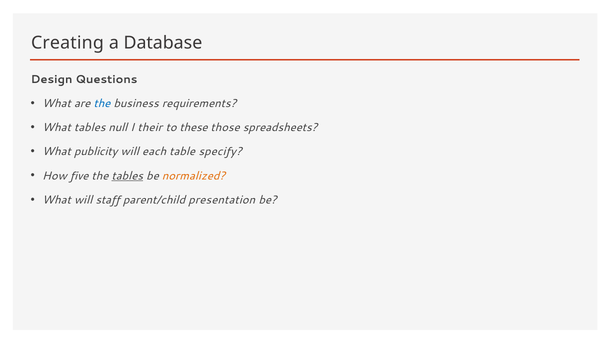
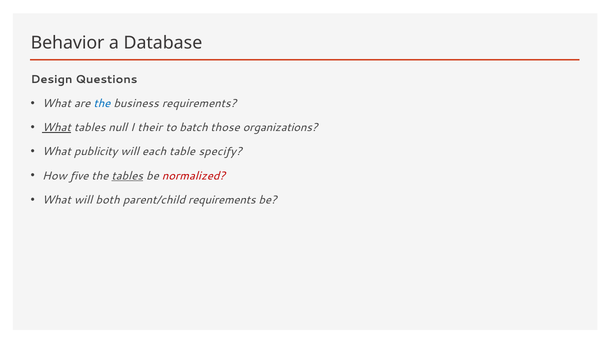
Creating: Creating -> Behavior
What at (56, 128) underline: none -> present
these: these -> batch
spreadsheets: spreadsheets -> organizations
normalized colour: orange -> red
staff: staff -> both
parent/child presentation: presentation -> requirements
